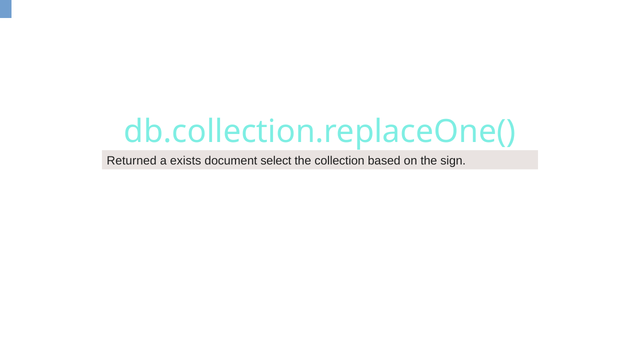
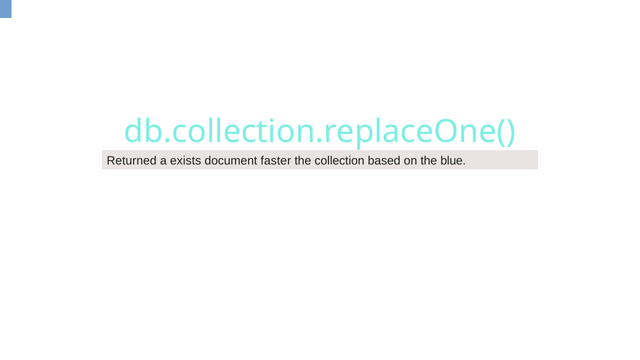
select: select -> faster
sign: sign -> blue
